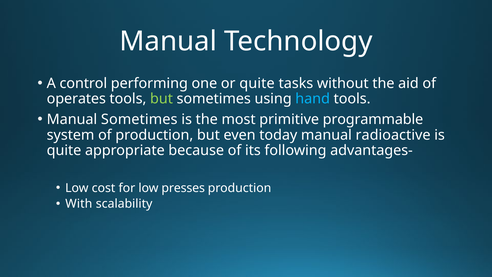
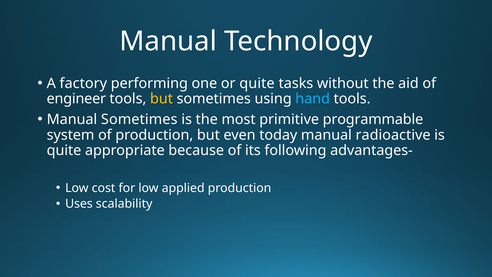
control: control -> factory
operates: operates -> engineer
but at (161, 99) colour: light green -> yellow
presses: presses -> applied
With: With -> Uses
